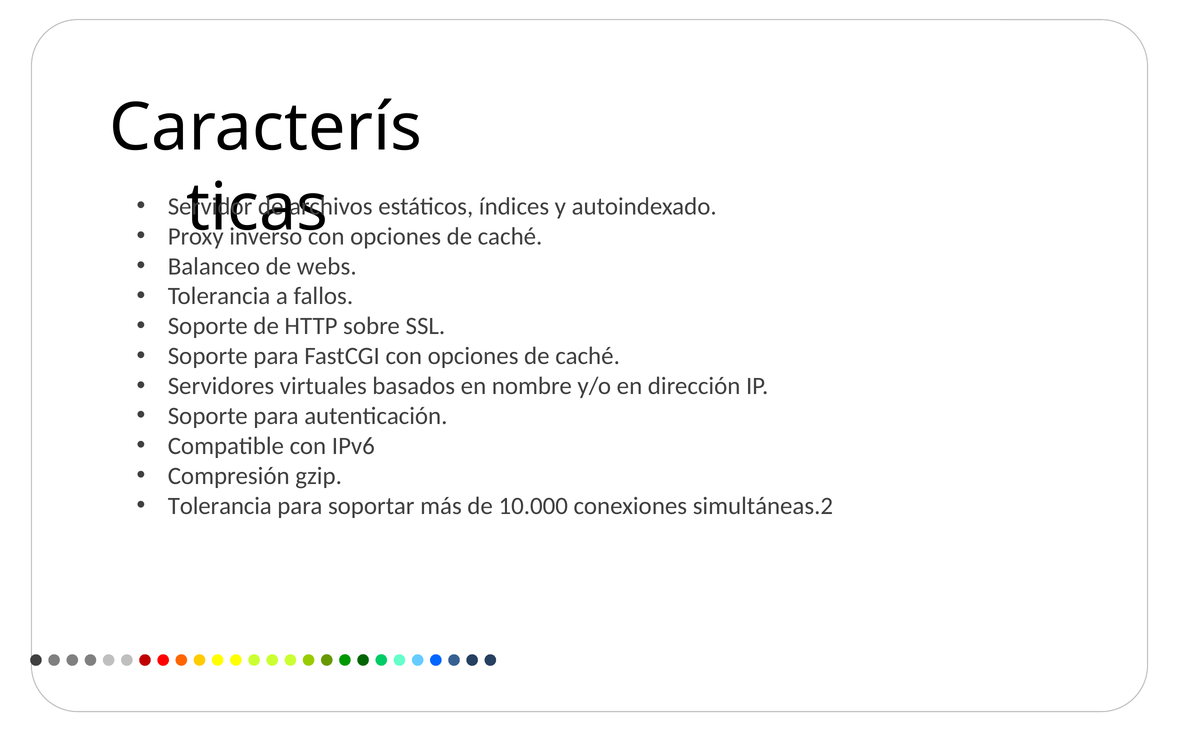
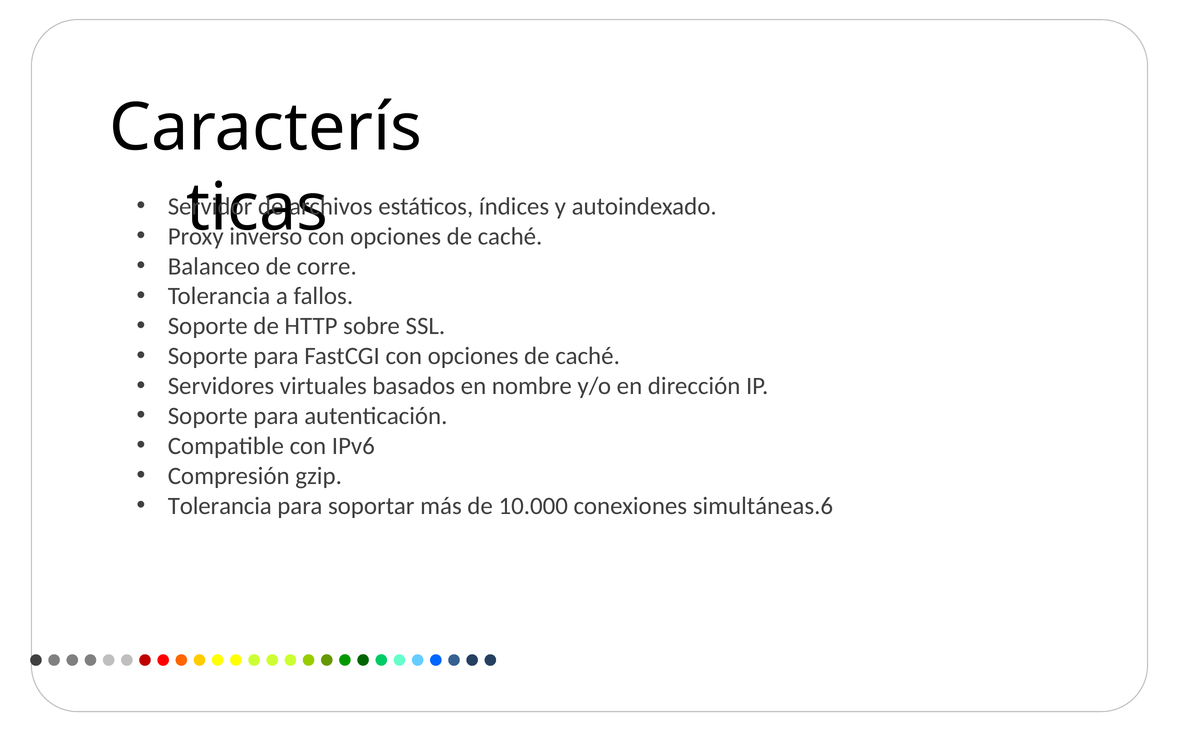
webs: webs -> corre
simultáneas.2: simultáneas.2 -> simultáneas.6
